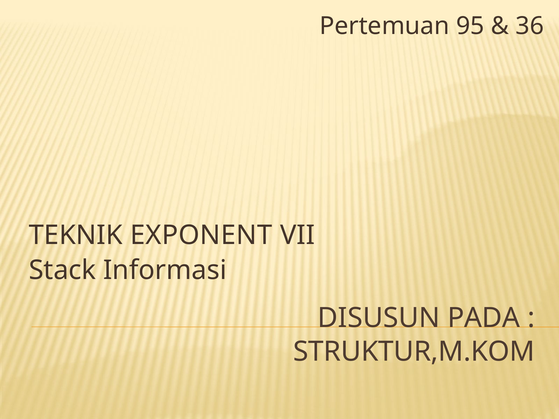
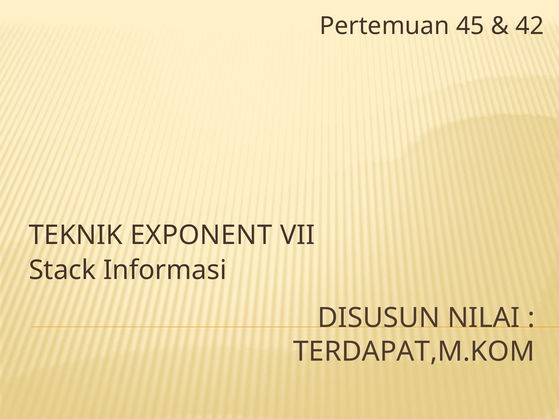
95: 95 -> 45
36: 36 -> 42
PADA: PADA -> NILAI
STRUKTUR,M.KOM: STRUKTUR,M.KOM -> TERDAPAT,M.KOM
